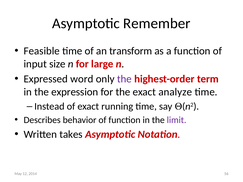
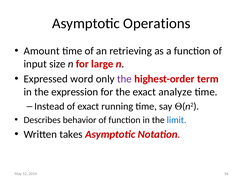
Remember: Remember -> Operations
Feasible: Feasible -> Amount
transform: transform -> retrieving
limit colour: purple -> blue
